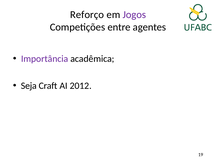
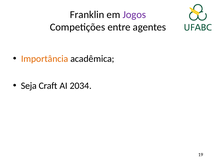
Reforço: Reforço -> Franklin
Importância colour: purple -> orange
2012: 2012 -> 2034
